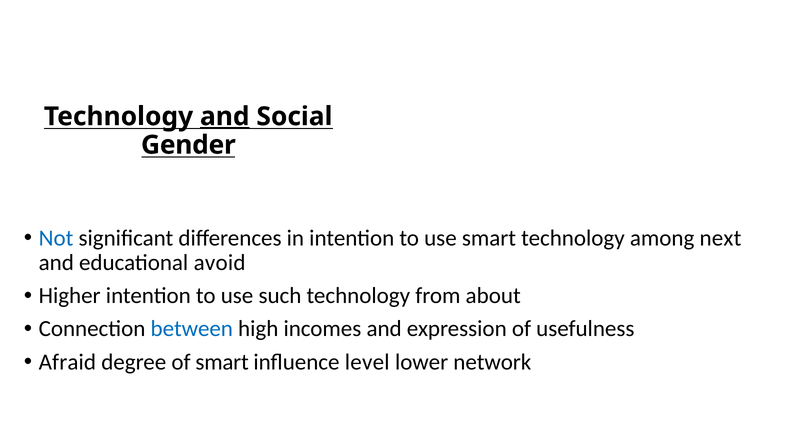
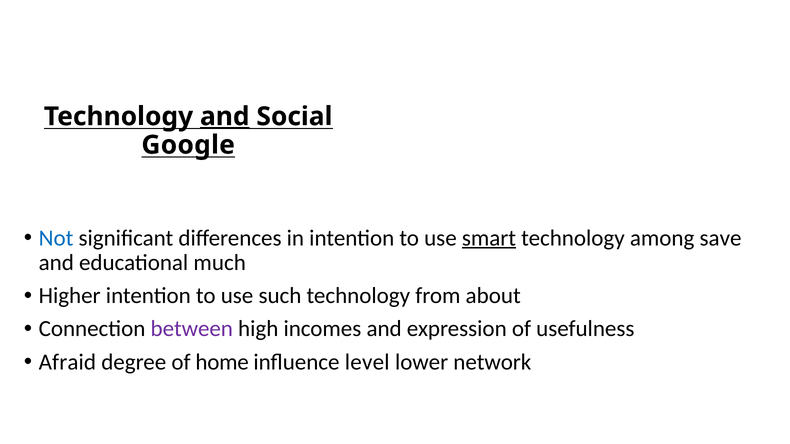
Gender: Gender -> Google
smart at (489, 238) underline: none -> present
next: next -> save
avoid: avoid -> much
between colour: blue -> purple
of smart: smart -> home
